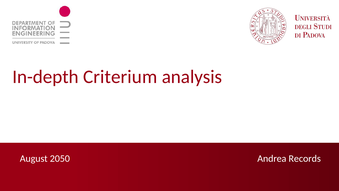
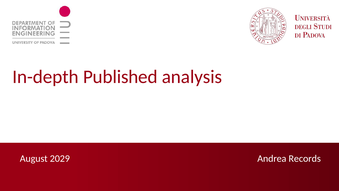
Criterium: Criterium -> Published
2050: 2050 -> 2029
